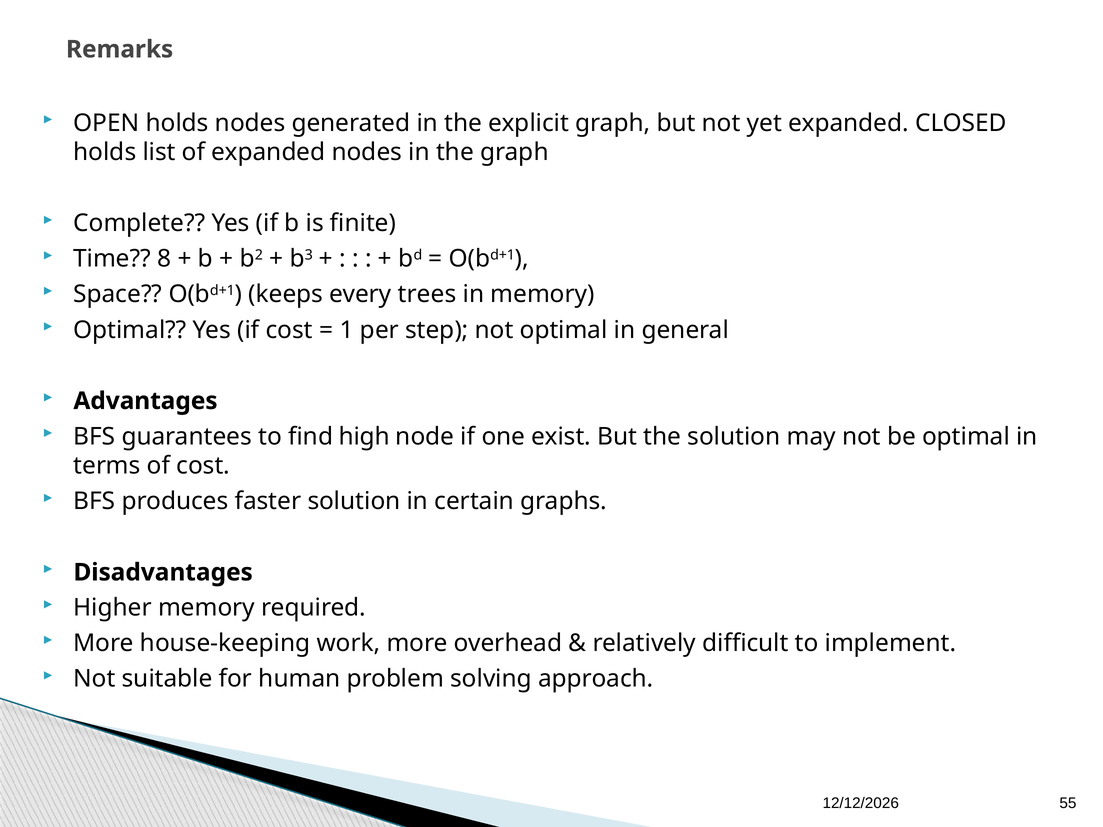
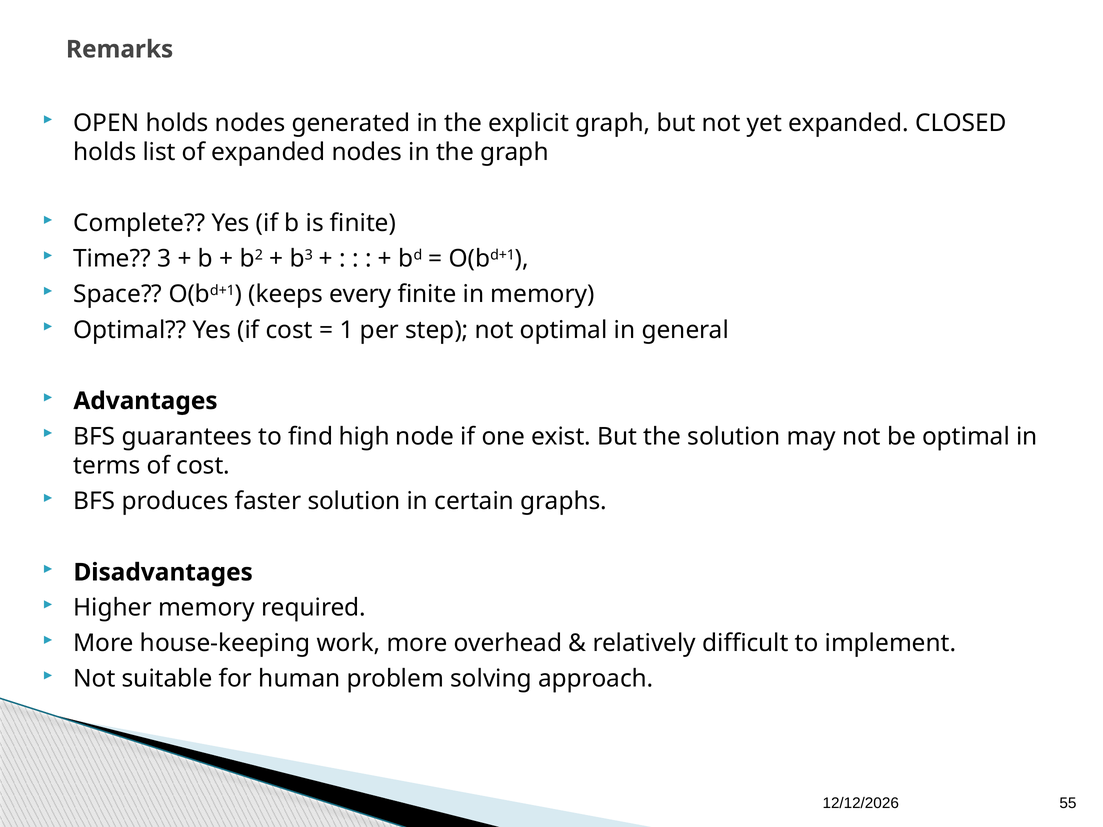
8: 8 -> 3
every trees: trees -> finite
